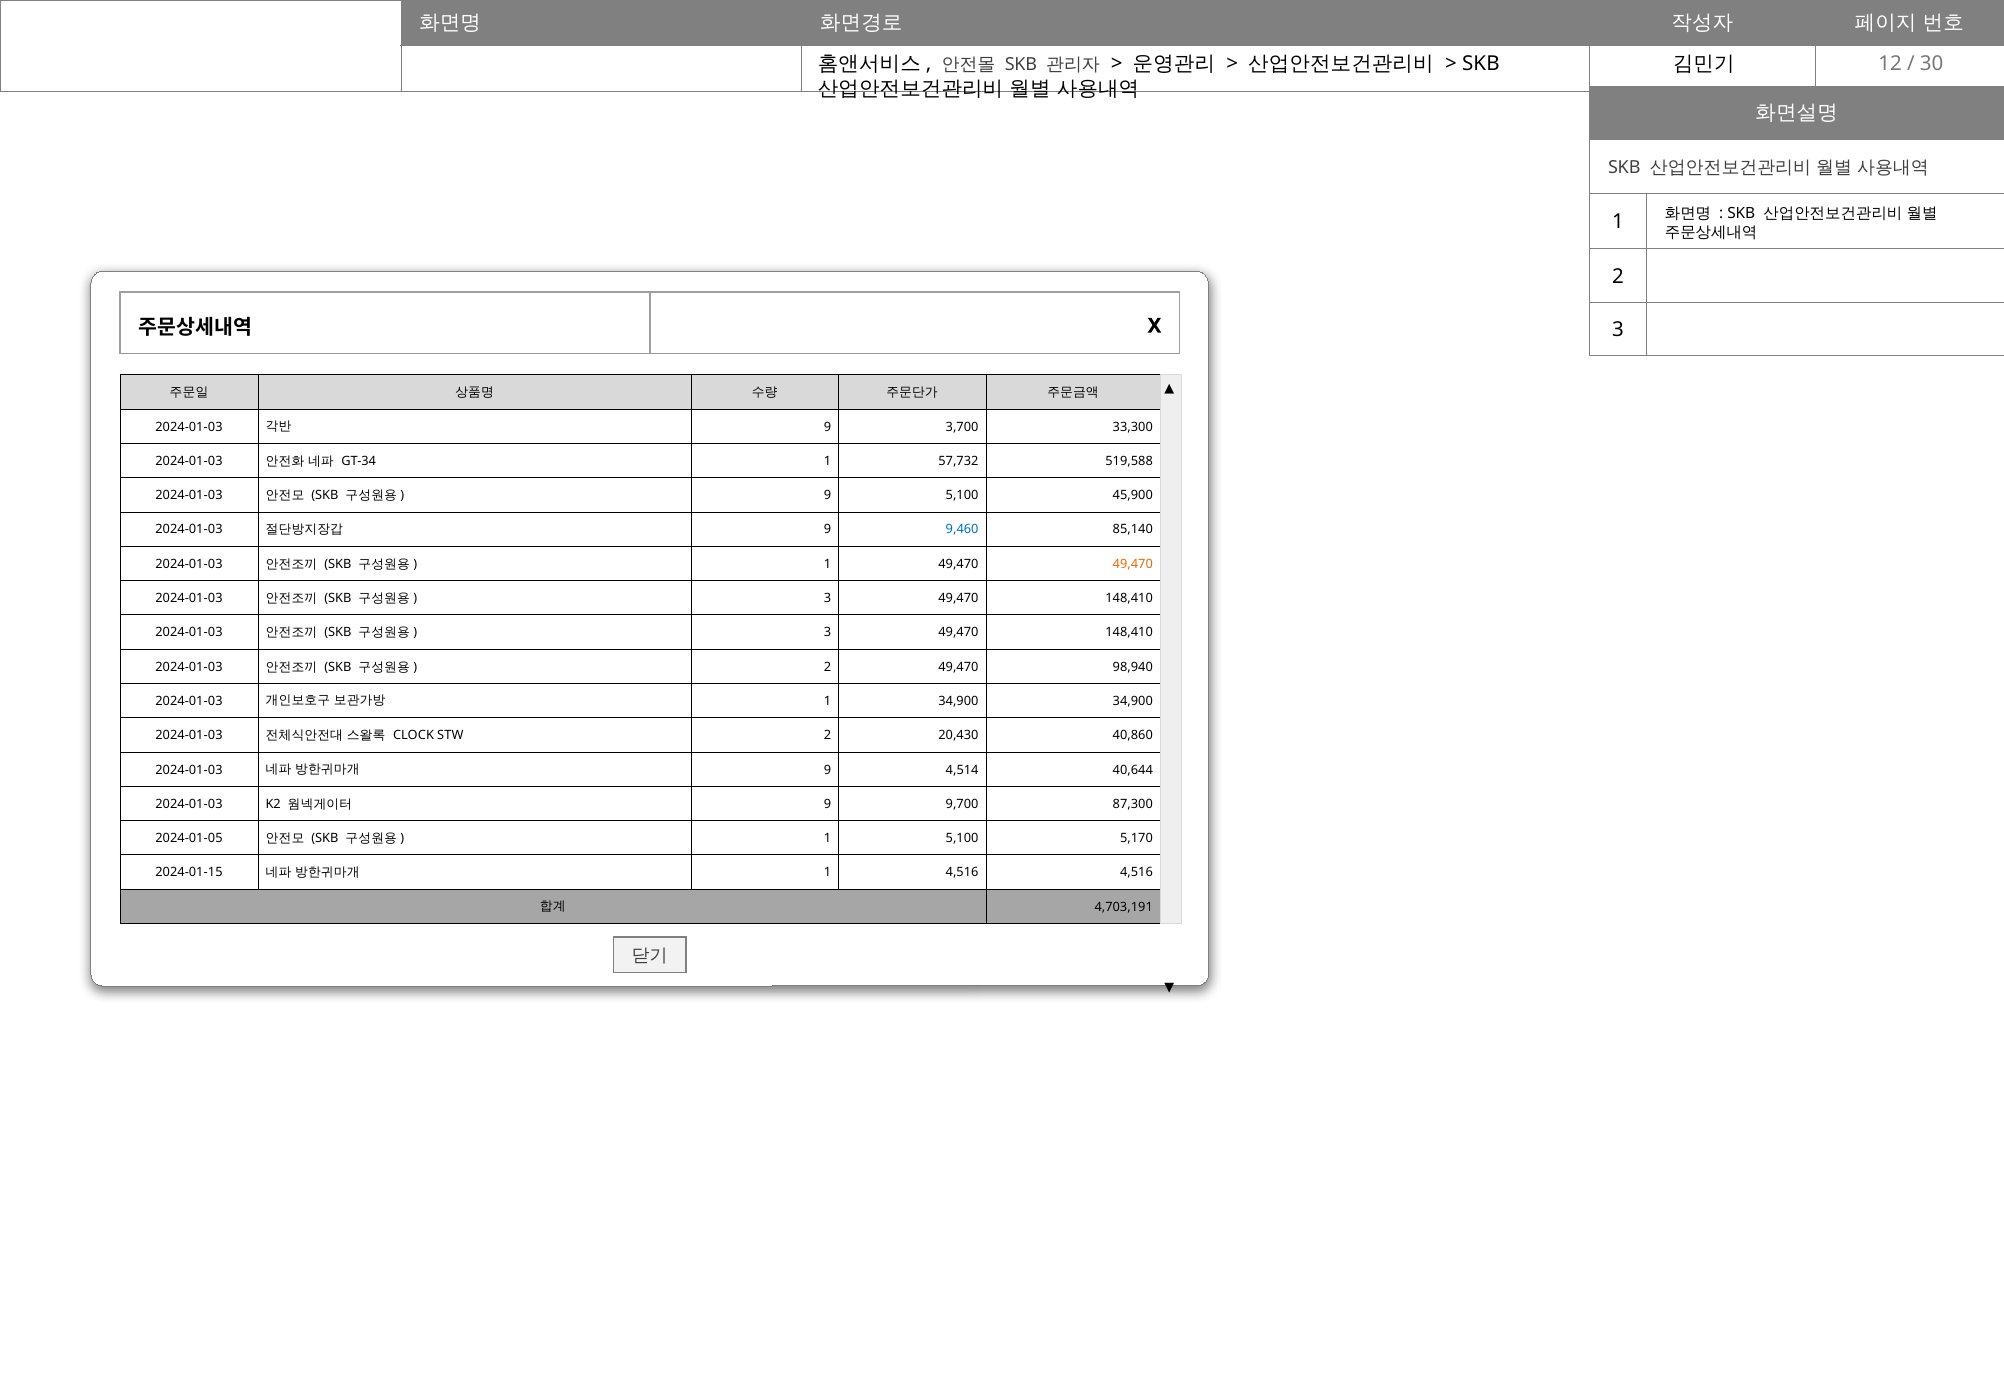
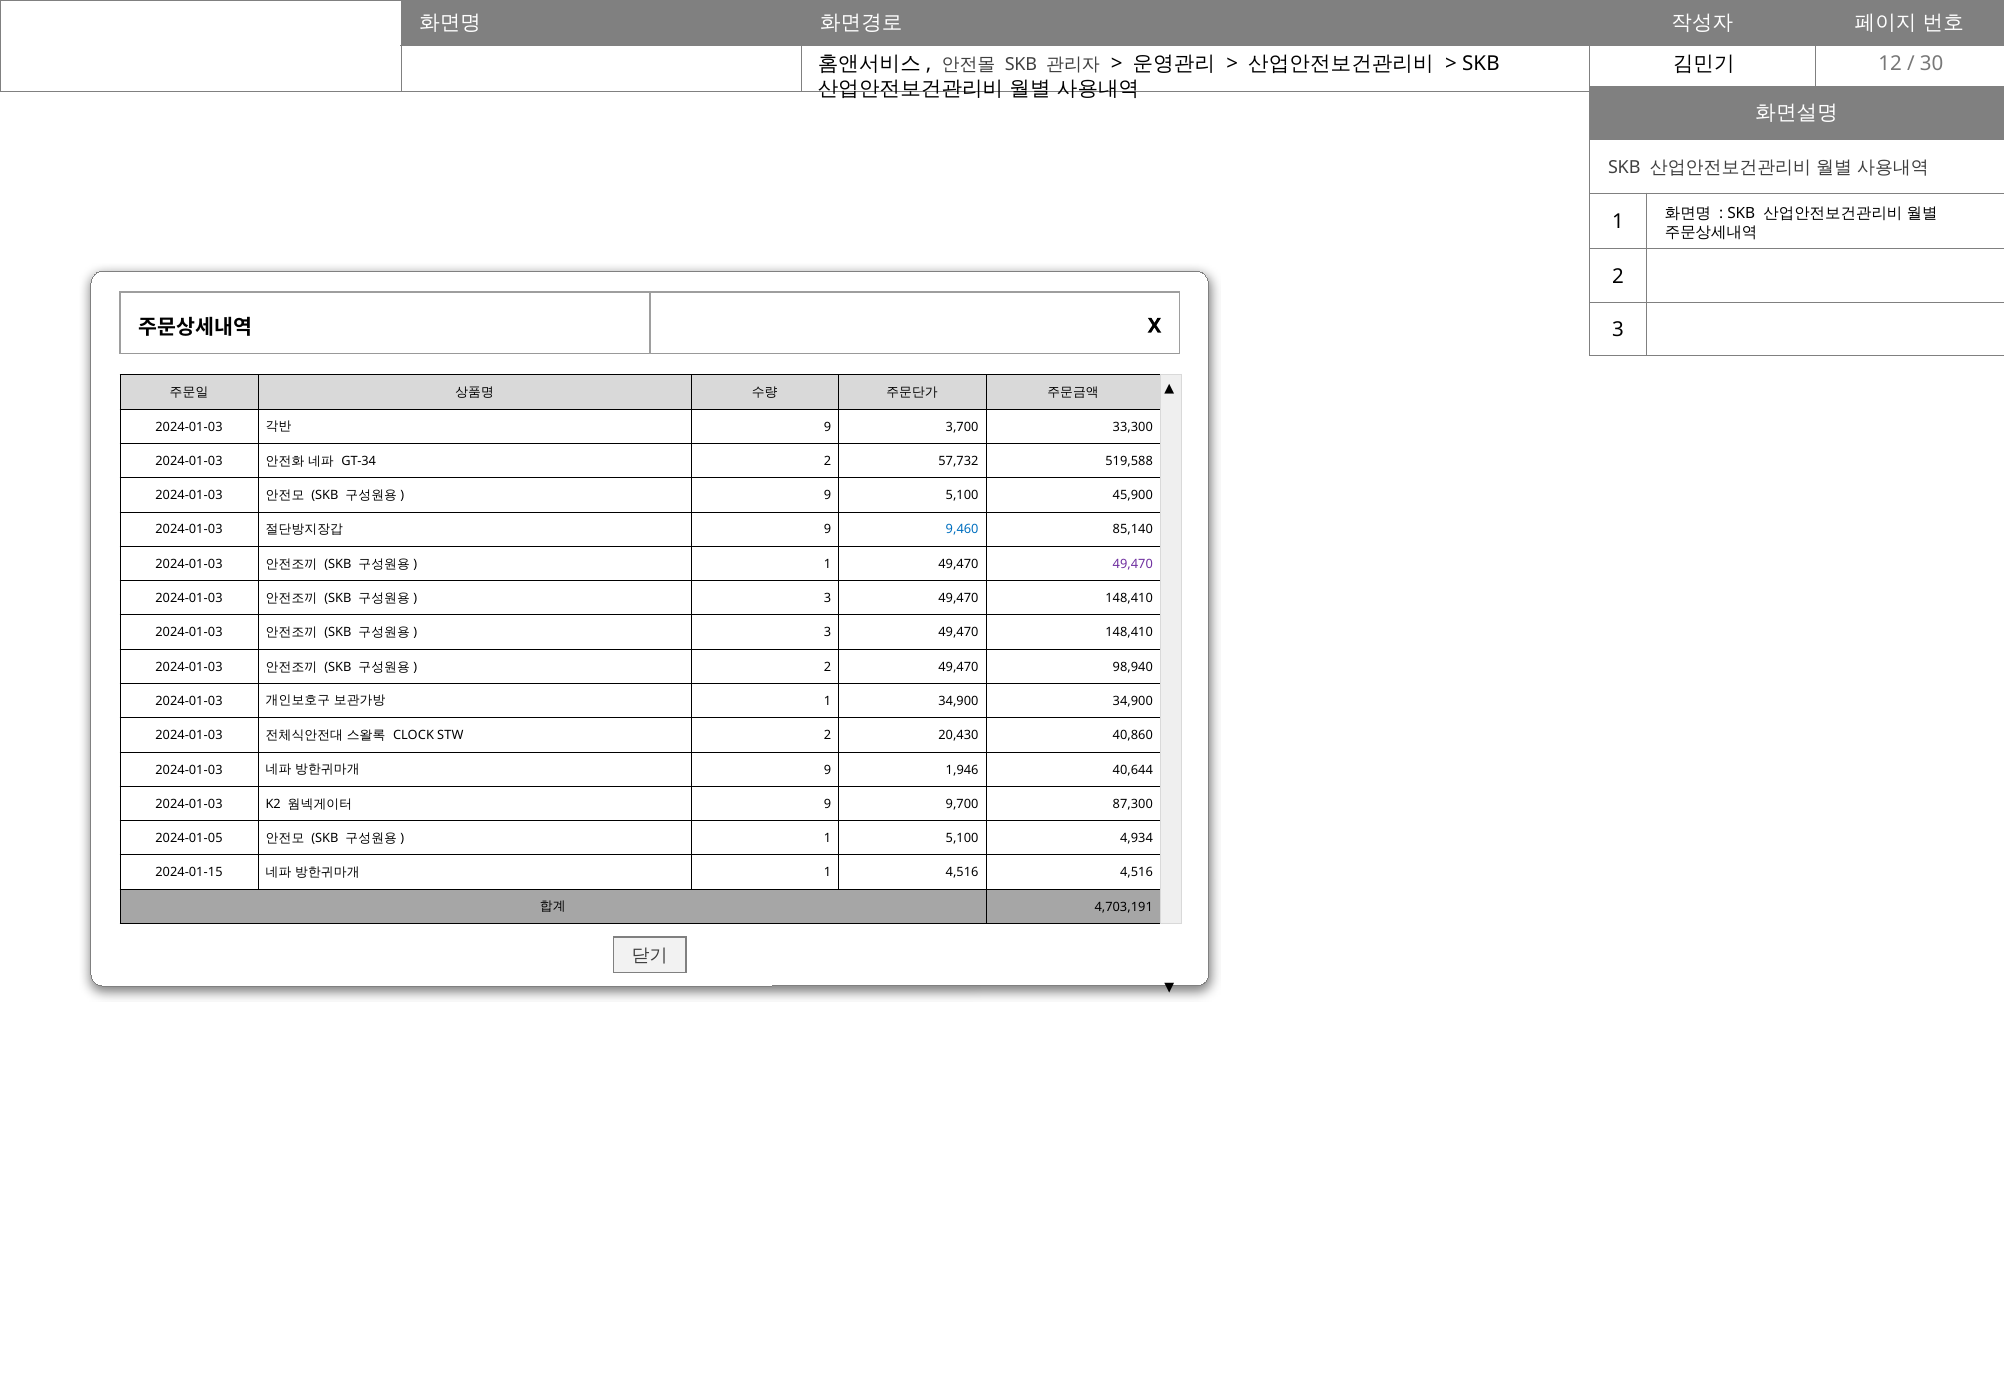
GT-34 1: 1 -> 2
49,470 at (1133, 564) colour: orange -> purple
4,514: 4,514 -> 1,946
5,170: 5,170 -> 4,934
